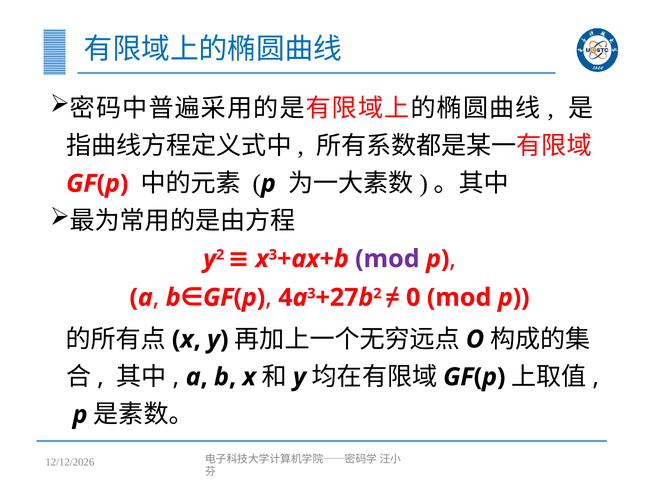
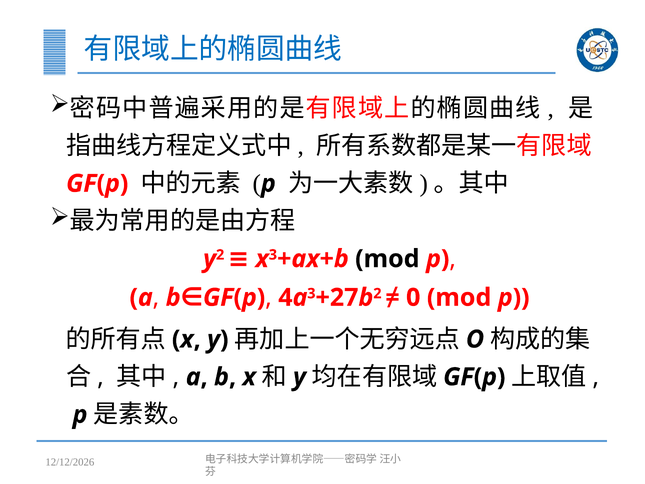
mod at (387, 259) colour: purple -> black
